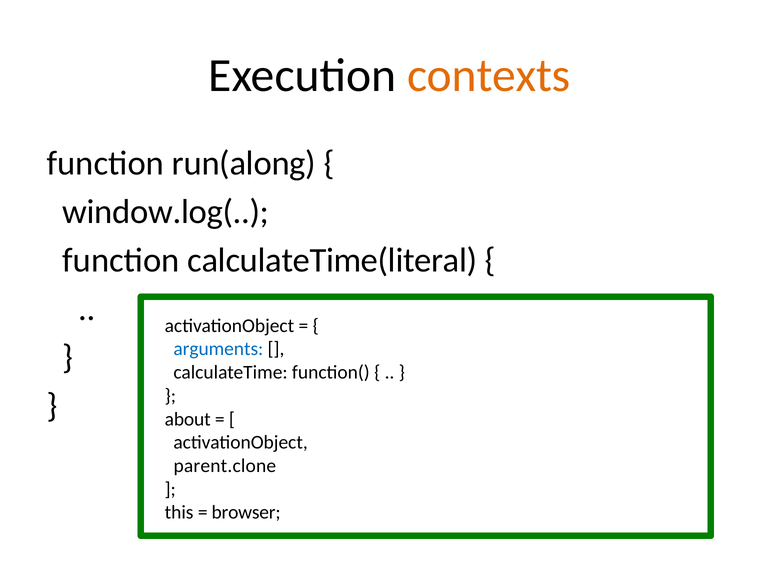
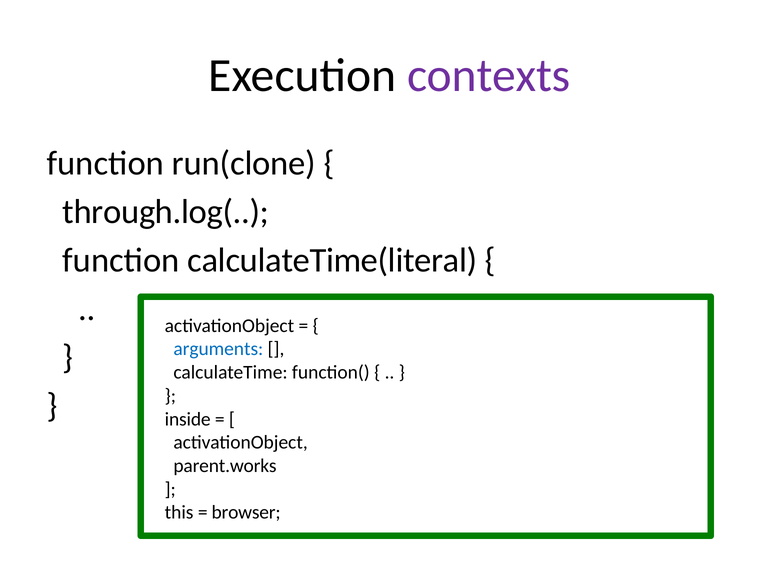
contexts colour: orange -> purple
run(along: run(along -> run(clone
window.log(: window.log( -> through.log(
about: about -> inside
parent.clone: parent.clone -> parent.works
